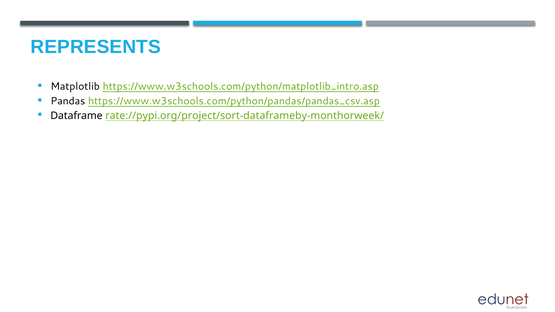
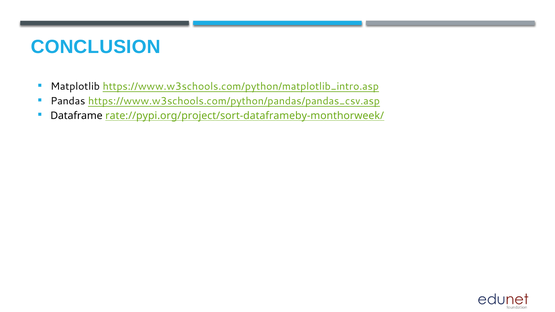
REPRESENTS: REPRESENTS -> CONCLUSION
